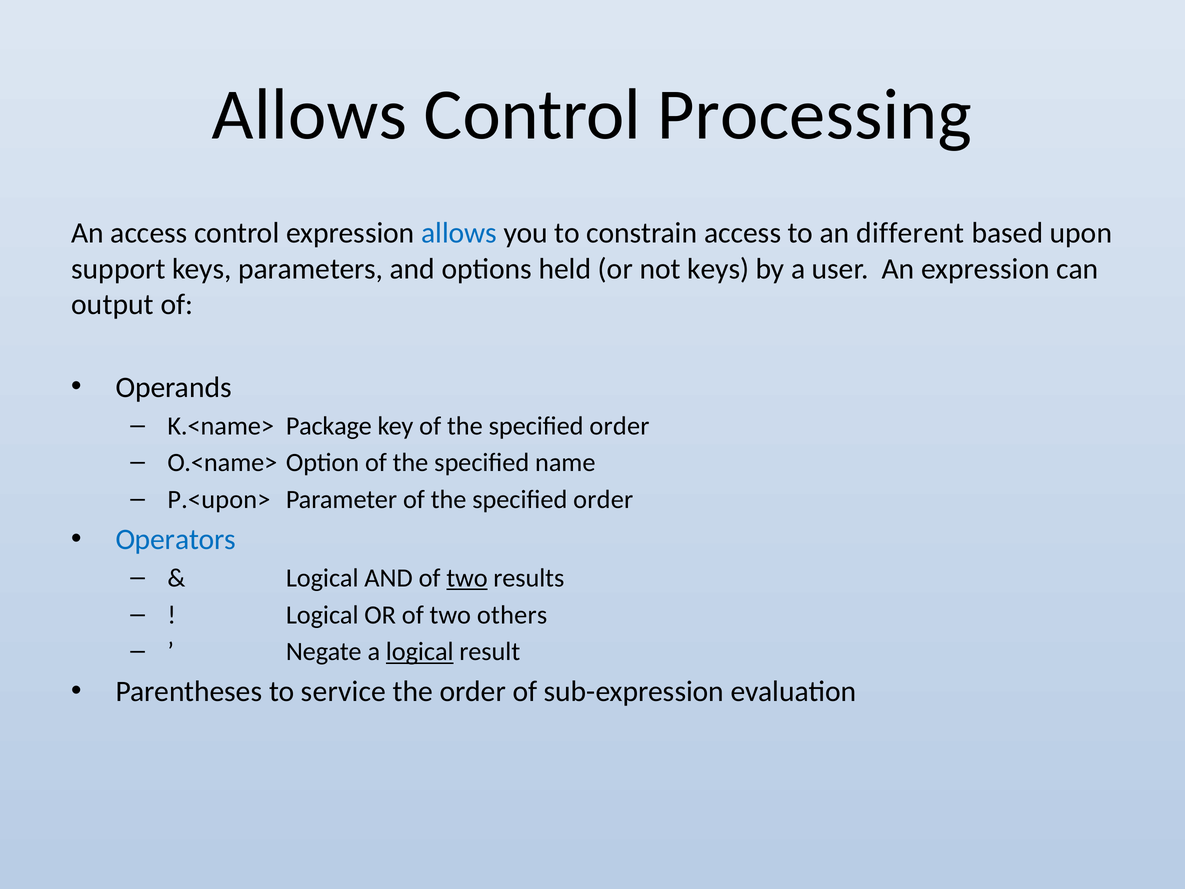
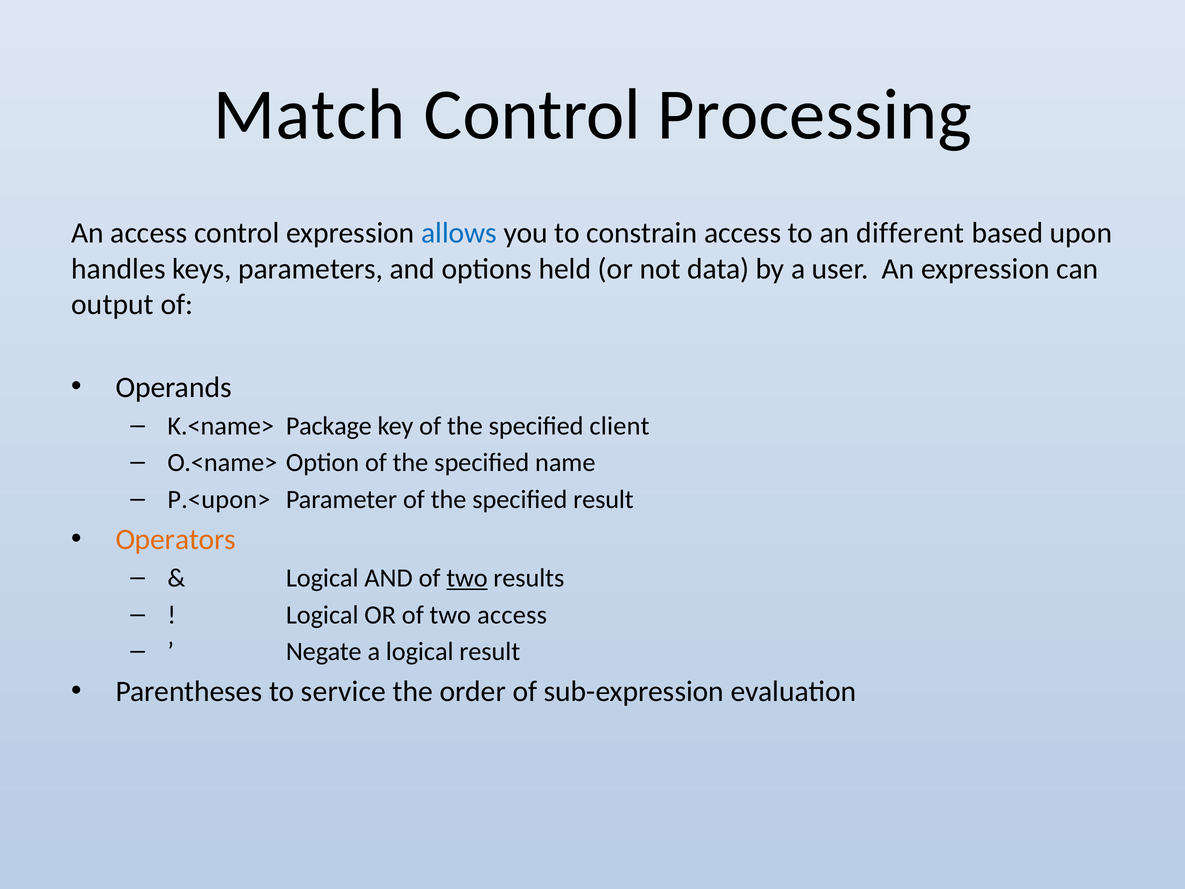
Allows at (309, 115): Allows -> Match
support: support -> handles
not keys: keys -> data
order at (619, 426): order -> client
order at (603, 500): order -> result
Operators colour: blue -> orange
two others: others -> access
logical at (420, 652) underline: present -> none
